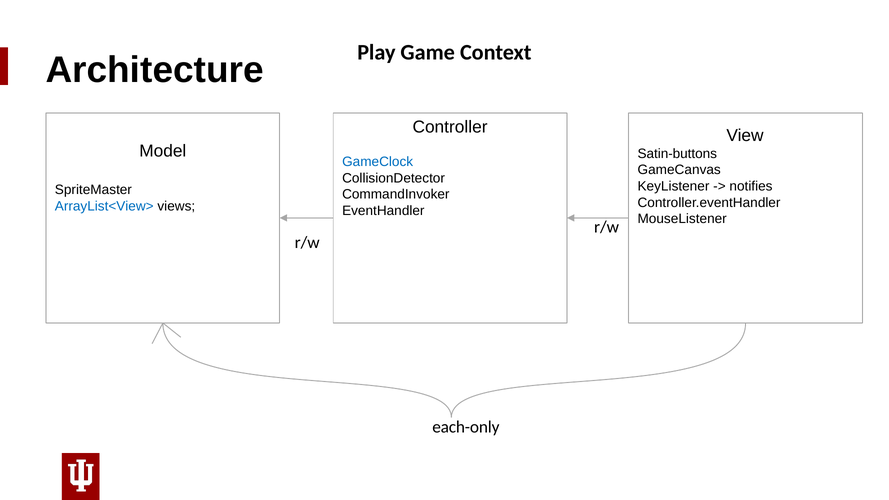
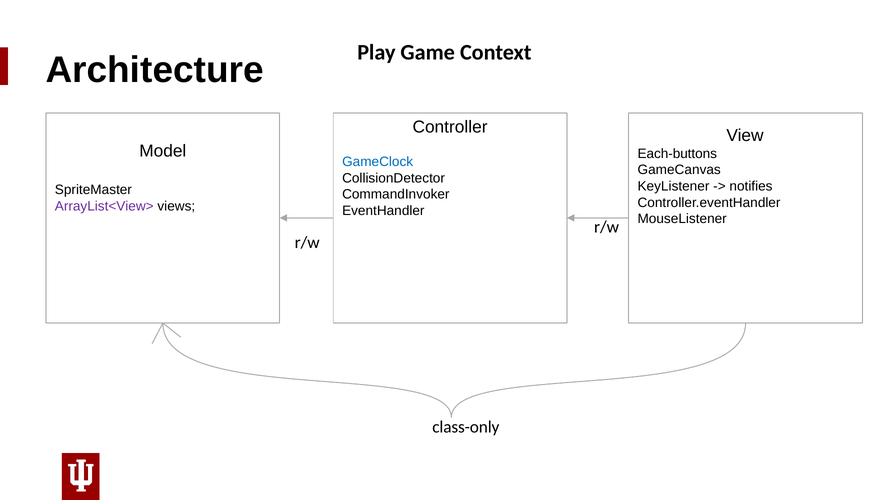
Satin-buttons: Satin-buttons -> Each-buttons
ArrayList<View> colour: blue -> purple
each-only: each-only -> class-only
